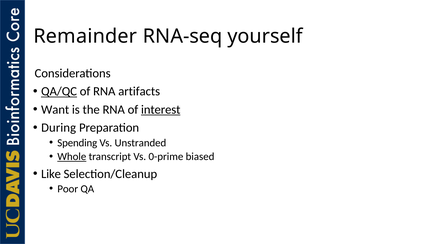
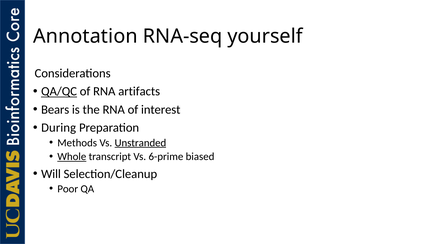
Remainder: Remainder -> Annotation
Want: Want -> Bears
interest underline: present -> none
Spending: Spending -> Methods
Unstranded underline: none -> present
0-prime: 0-prime -> 6-prime
Like: Like -> Will
